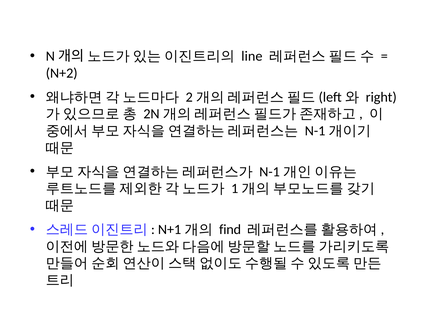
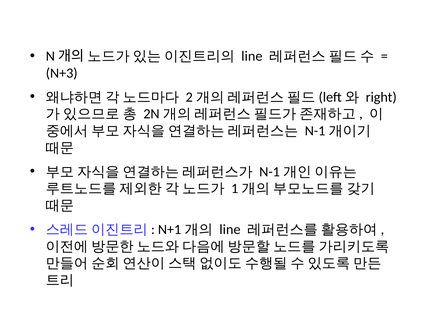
N+2: N+2 -> N+3
find at (230, 230): find -> line
